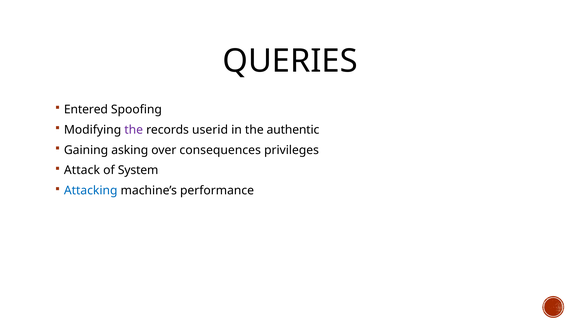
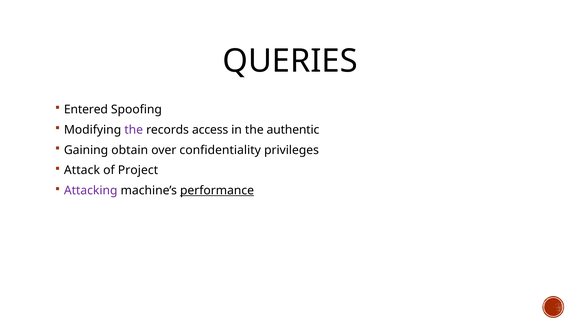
userid: userid -> access
asking: asking -> obtain
consequences: consequences -> confidentiality
System: System -> Project
Attacking colour: blue -> purple
performance underline: none -> present
